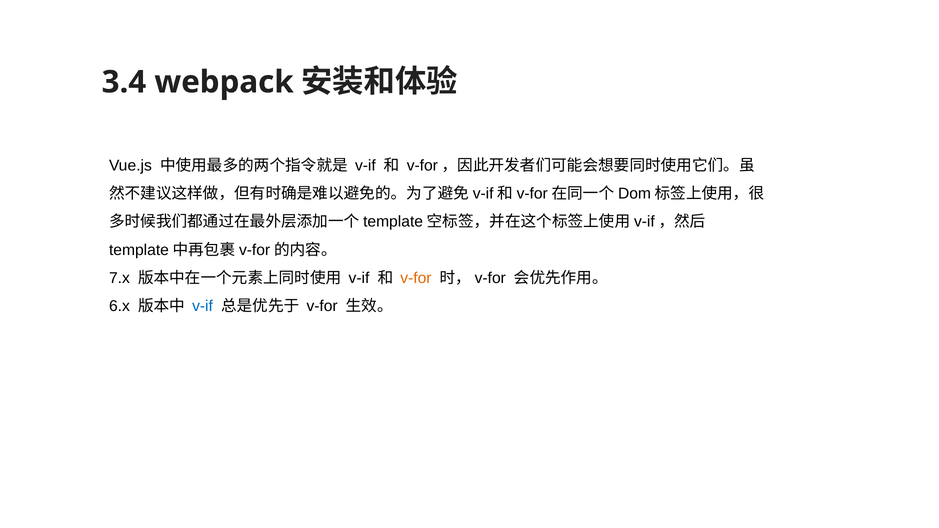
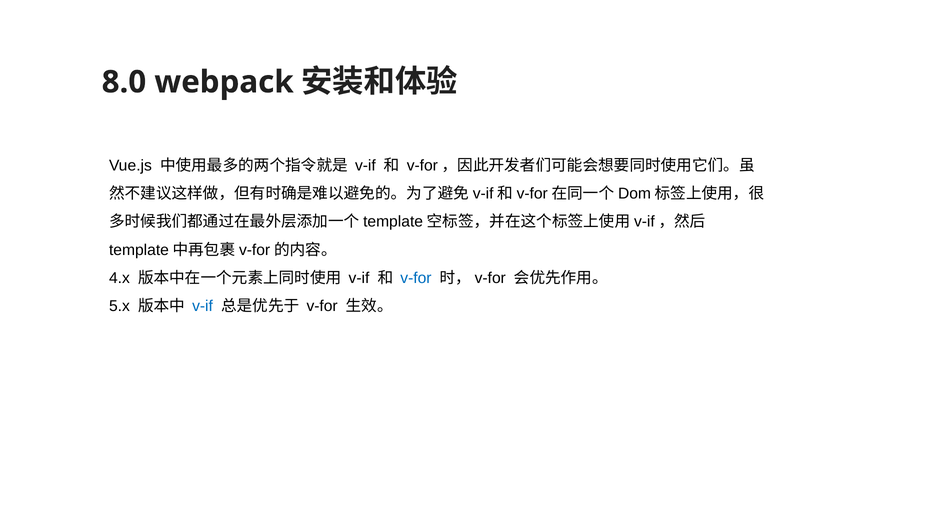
3.4: 3.4 -> 8.0
7.x: 7.x -> 4.x
v-for at (416, 278) colour: orange -> blue
6.x: 6.x -> 5.x
